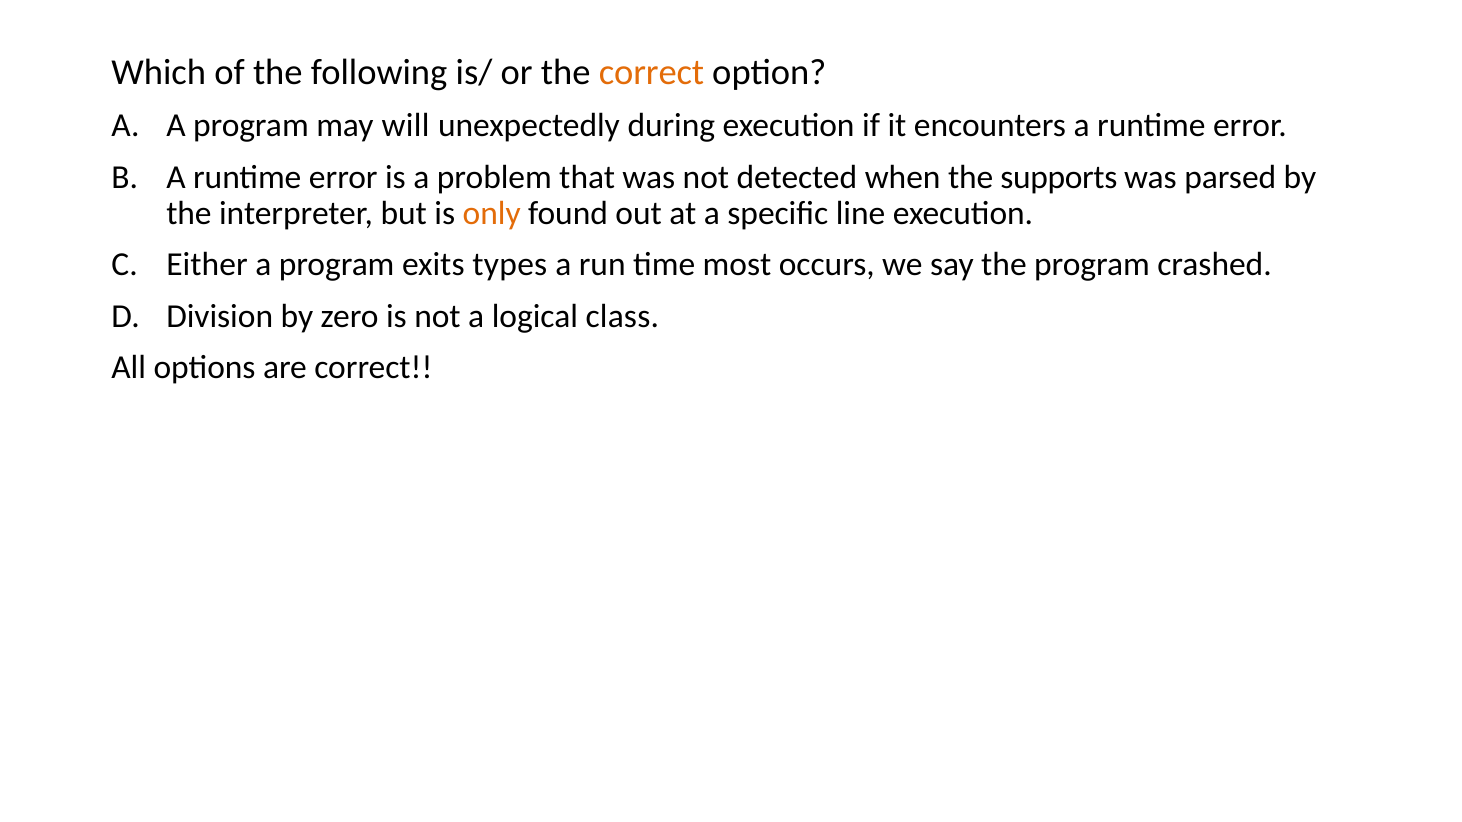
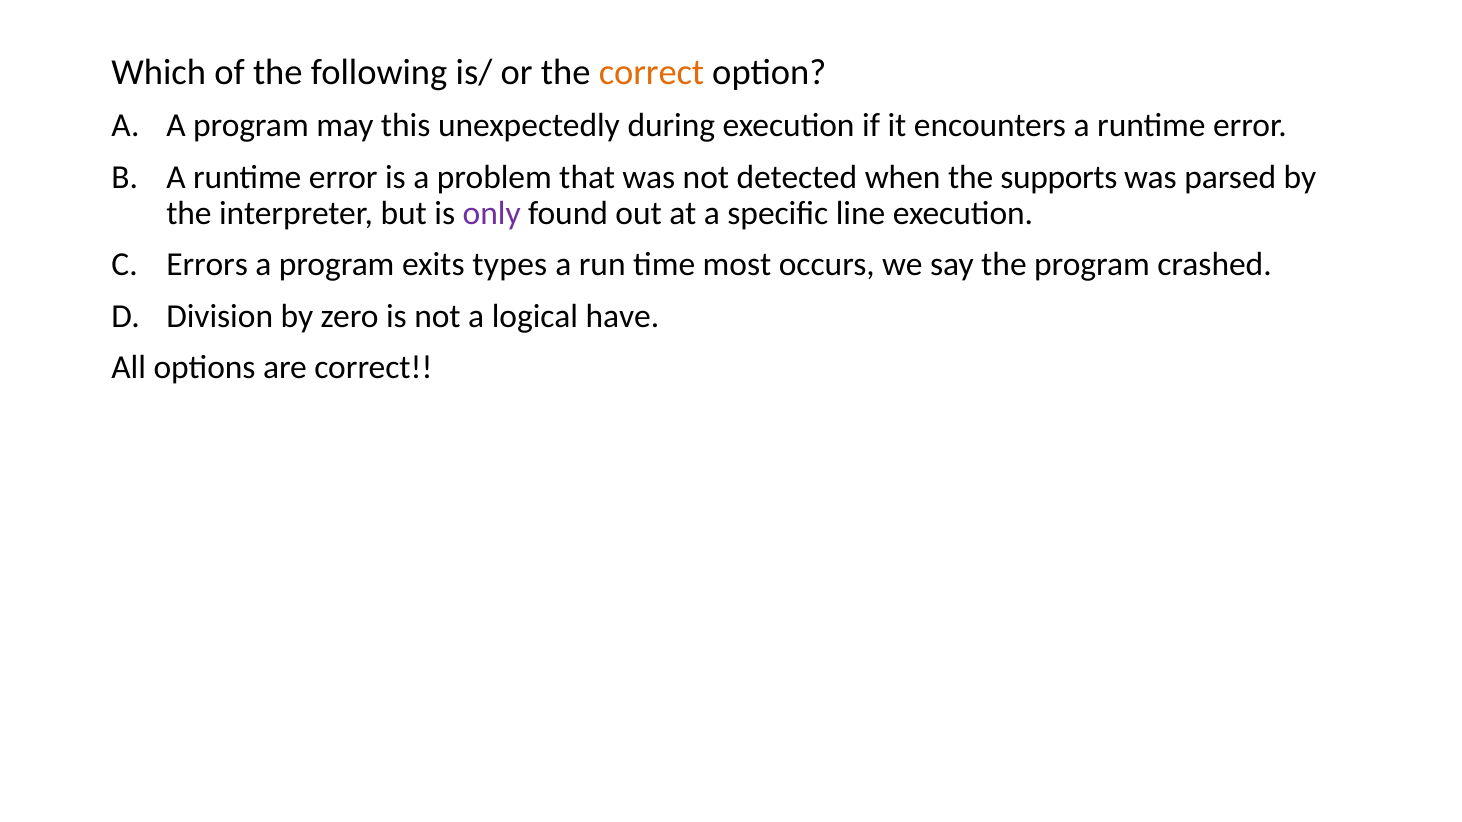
will: will -> this
only colour: orange -> purple
Either: Either -> Errors
class: class -> have
